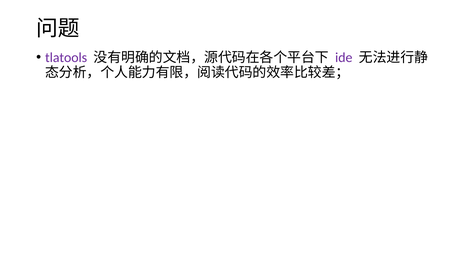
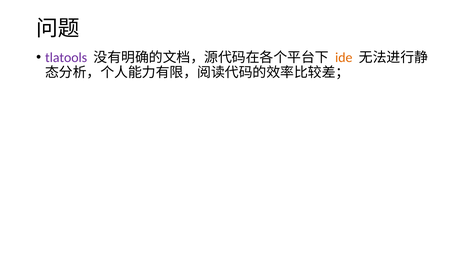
ide colour: purple -> orange
